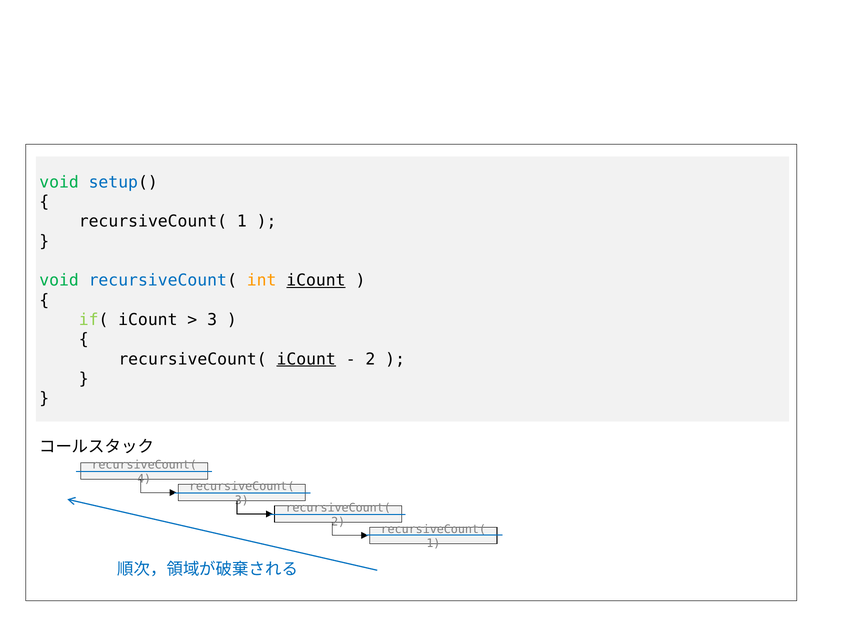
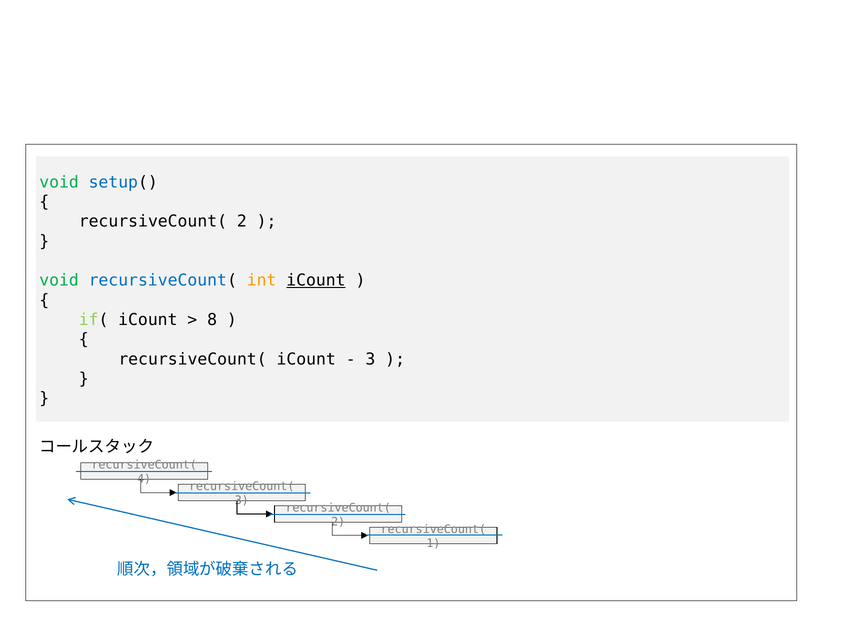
1 at (242, 222): 1 -> 2
3 at (212, 320): 3 -> 8
iCount at (306, 359) underline: present -> none
2 at (370, 359): 2 -> 3
